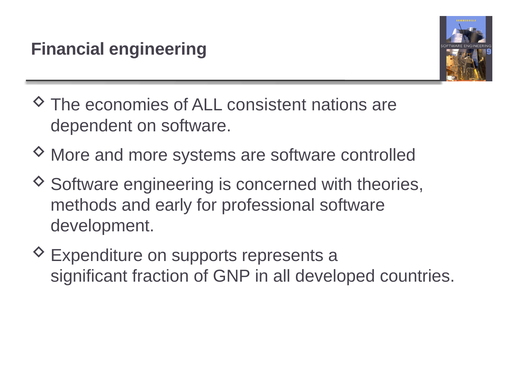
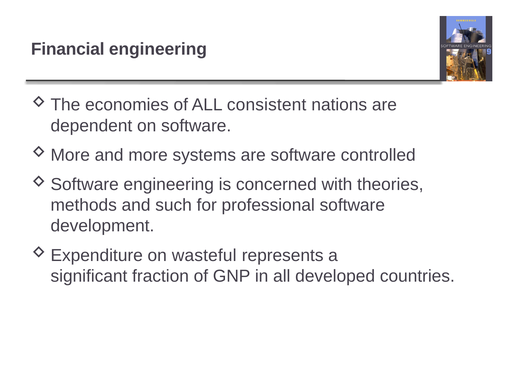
early: early -> such
supports: supports -> wasteful
